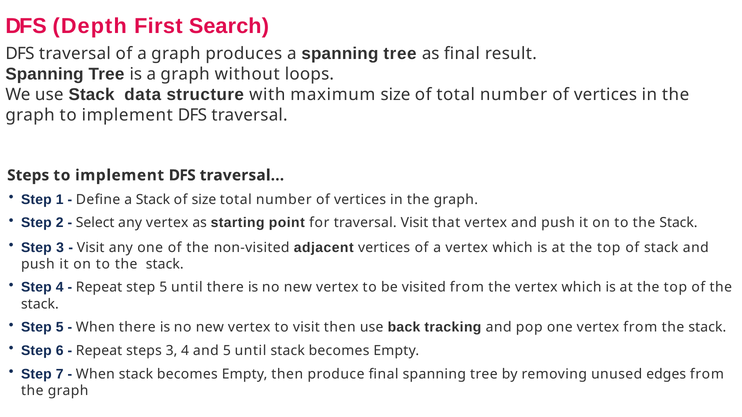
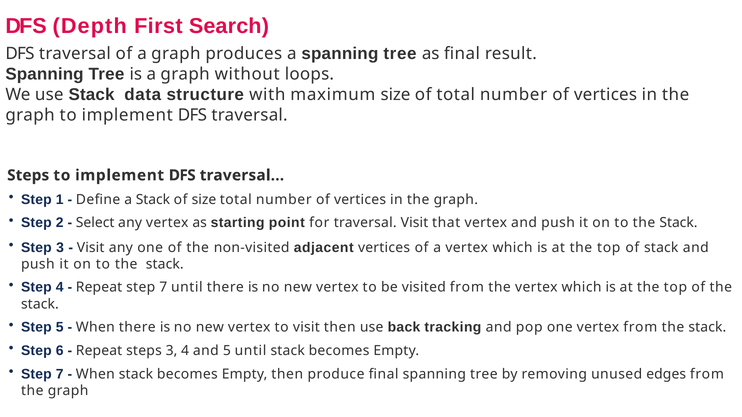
Repeat step 5: 5 -> 7
